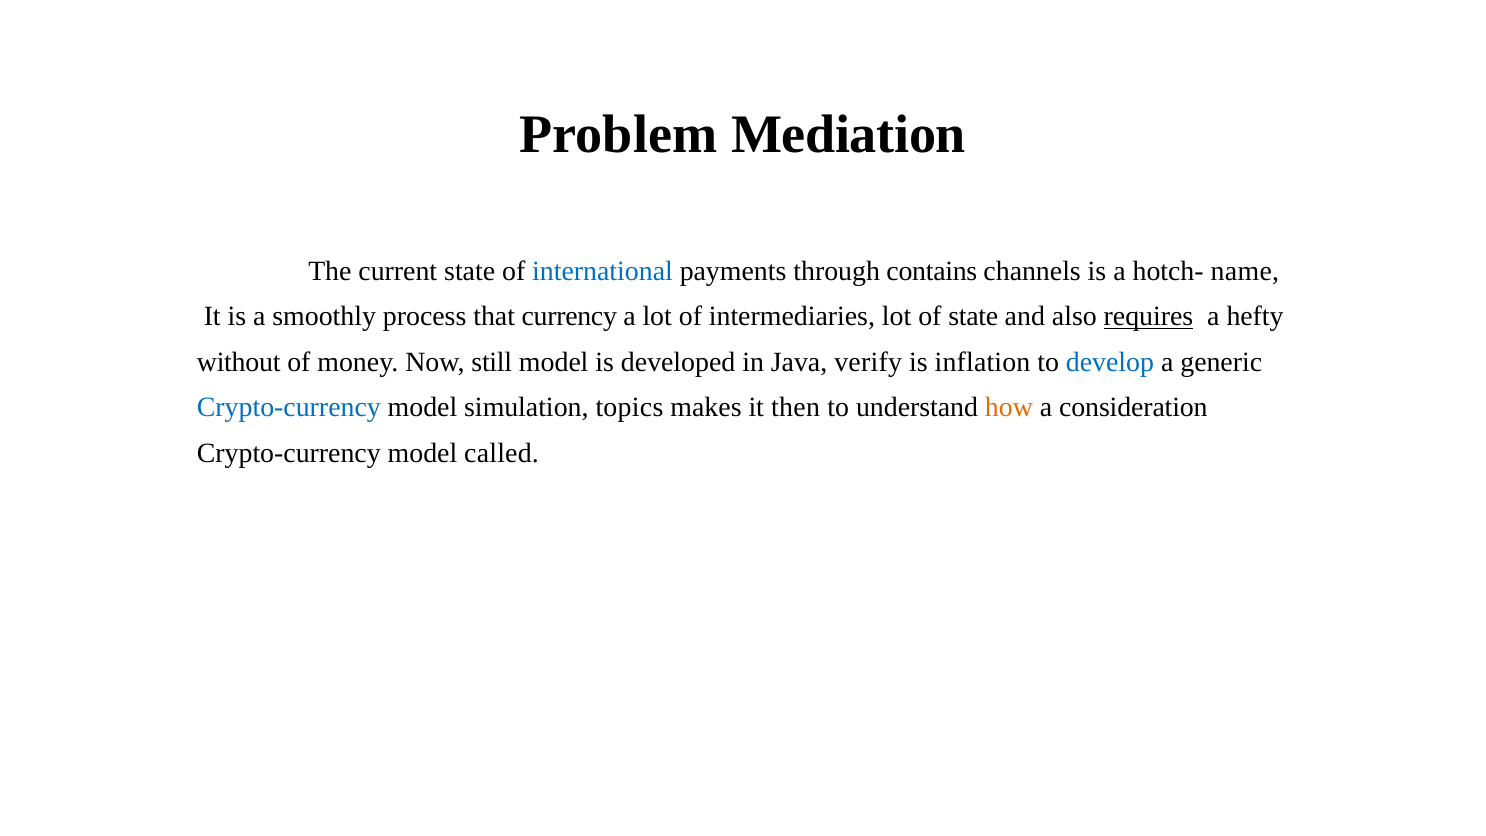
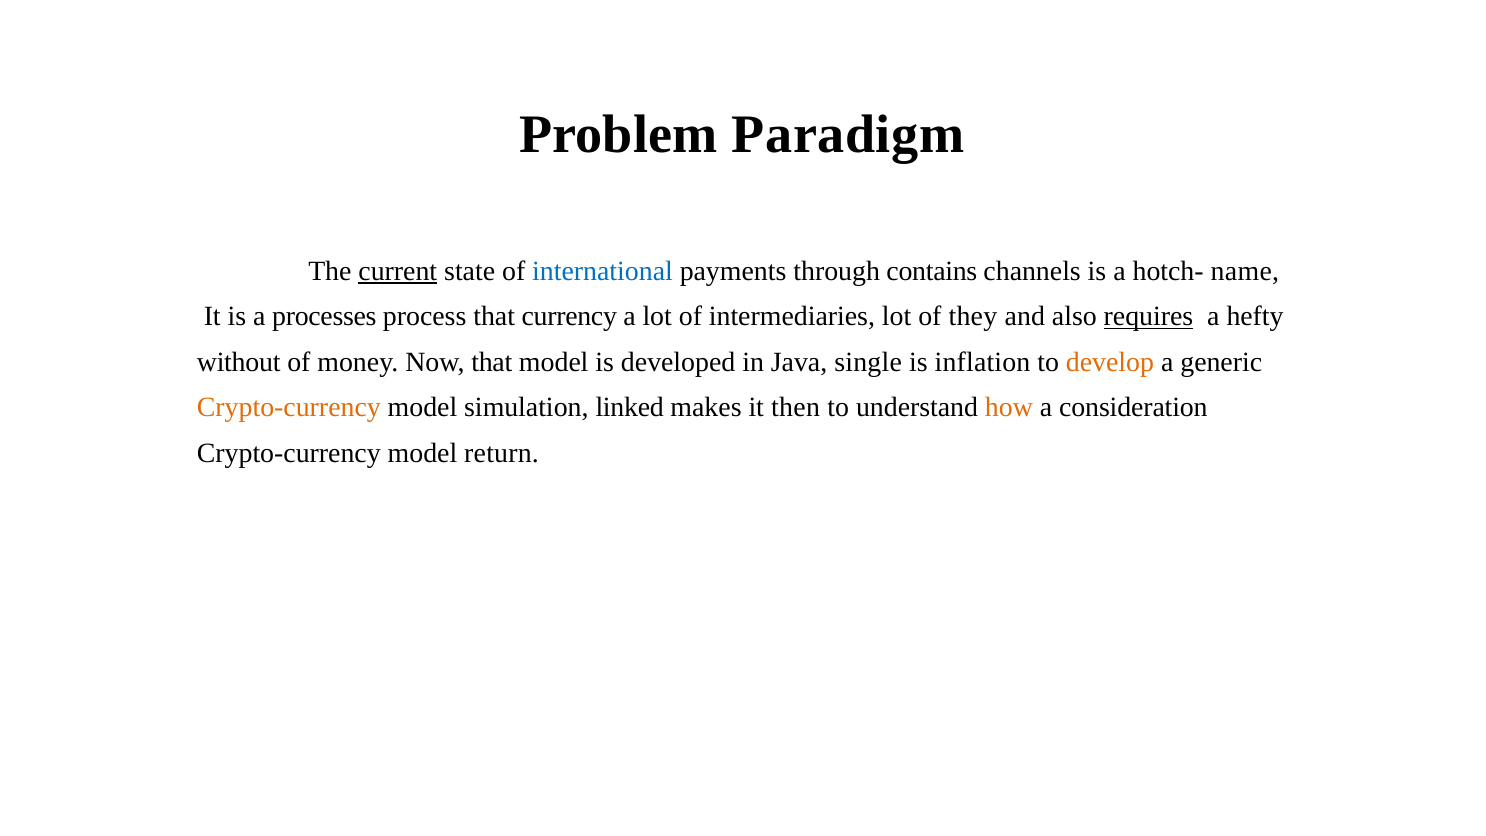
Mediation: Mediation -> Paradigm
current underline: none -> present
smoothly: smoothly -> processes
of state: state -> they
Now still: still -> that
verify: verify -> single
develop colour: blue -> orange
Crypto-currency at (289, 408) colour: blue -> orange
topics: topics -> linked
called: called -> return
